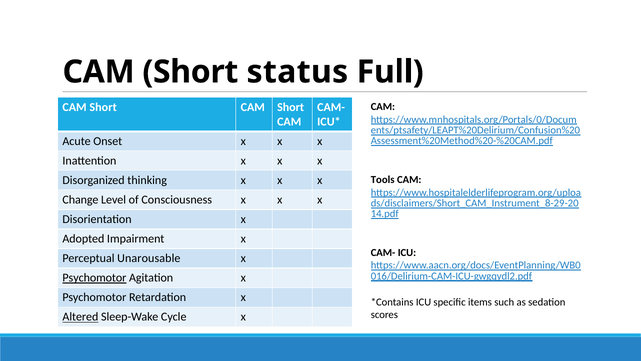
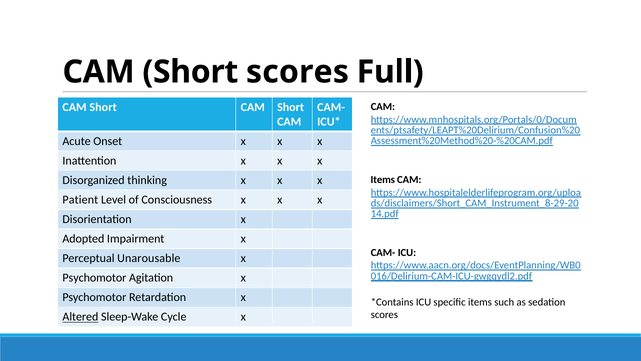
Short status: status -> scores
Tools at (383, 179): Tools -> Items
Change: Change -> Patient
Psychomotor at (94, 278) underline: present -> none
